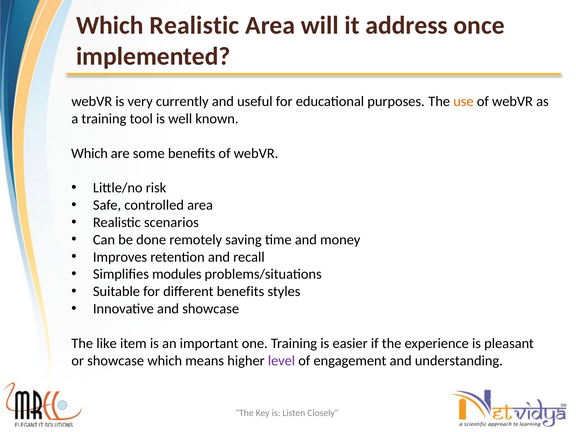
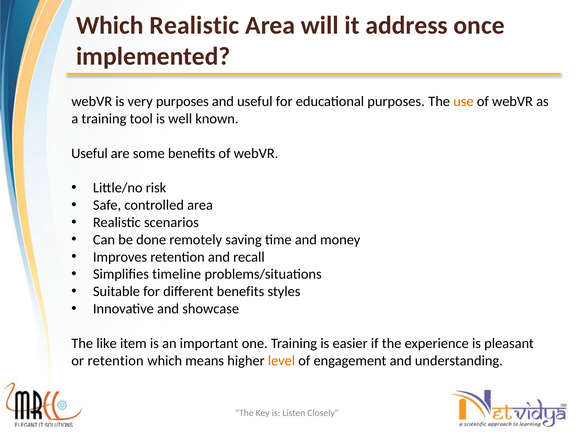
very currently: currently -> purposes
Which at (90, 153): Which -> Useful
modules: modules -> timeline
or showcase: showcase -> retention
level colour: purple -> orange
